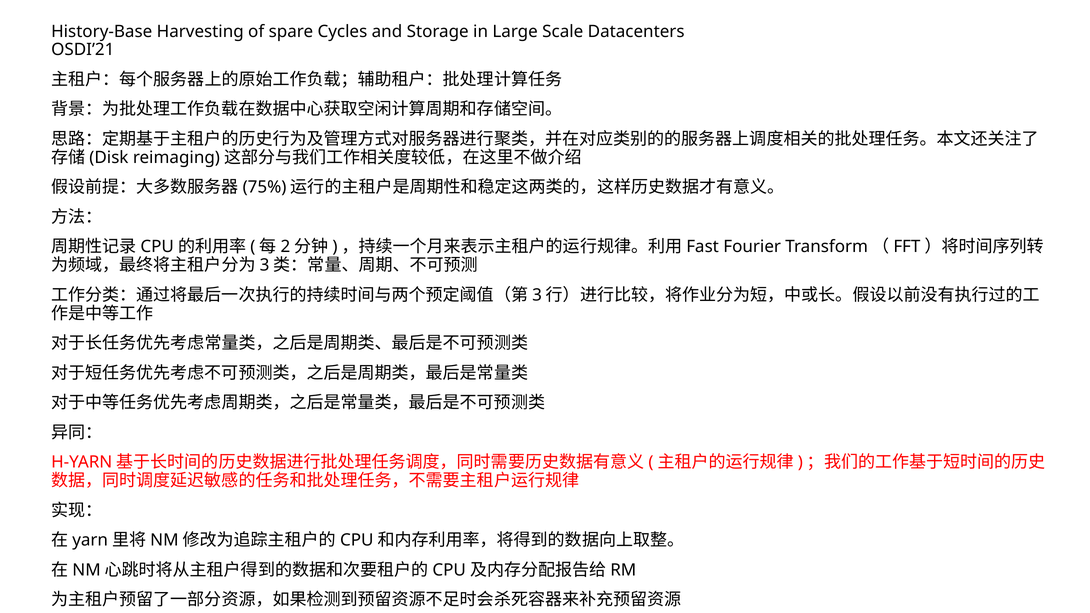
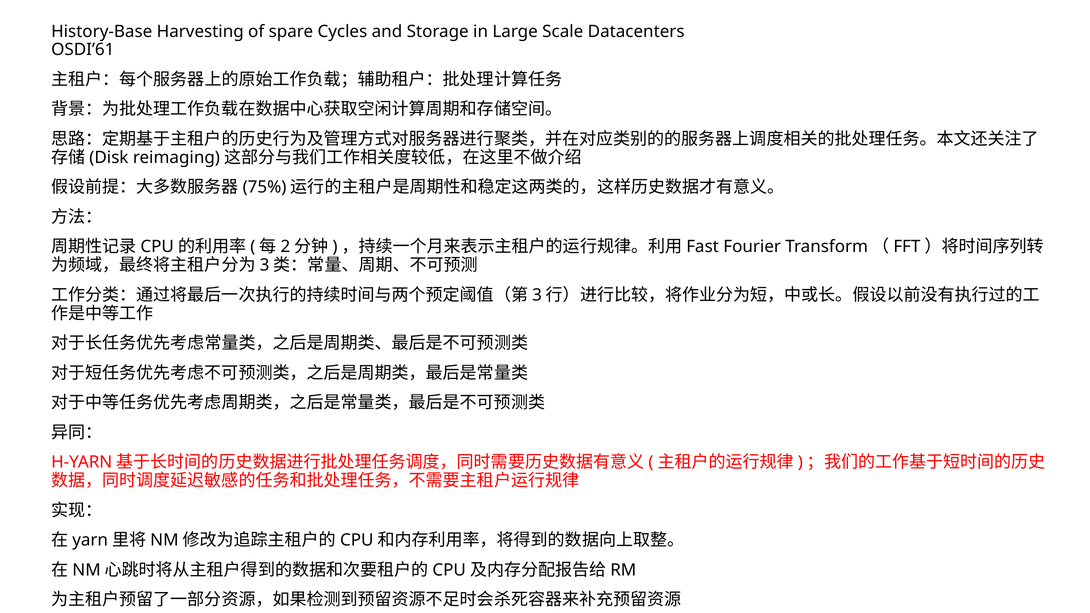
OSDI’21: OSDI’21 -> OSDI’61
